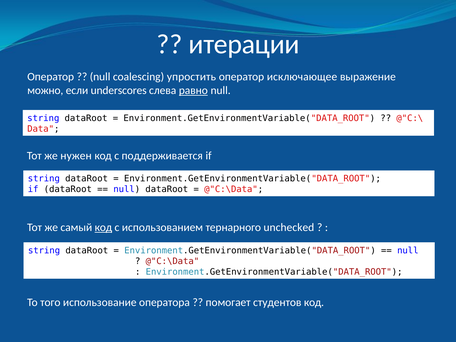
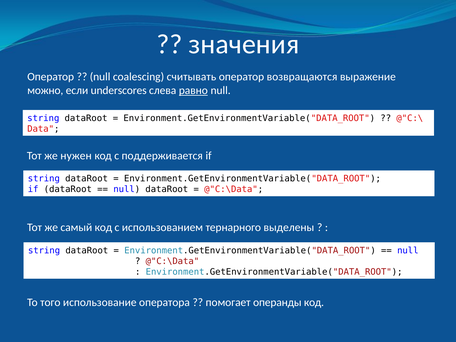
итерации: итерации -> значения
упростить: упростить -> считывать
исключающее: исключающее -> возвращаются
код at (103, 228) underline: present -> none
unchecked: unchecked -> выделены
студентов: студентов -> операнды
